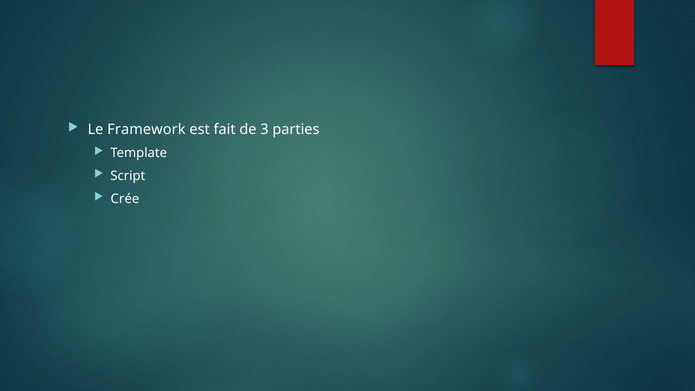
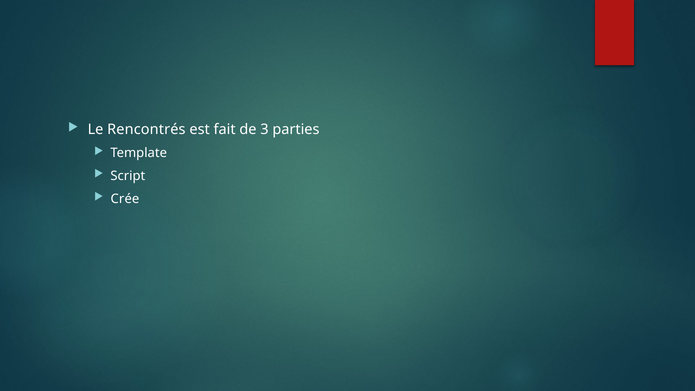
Framework: Framework -> Rencontrés
